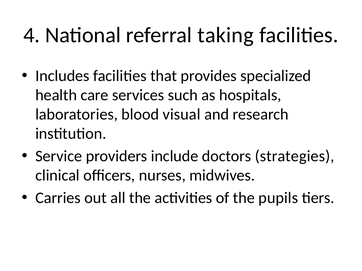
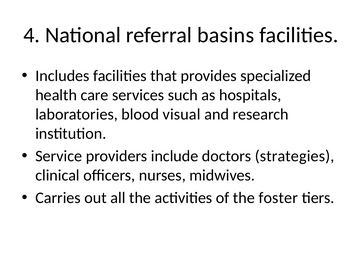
taking: taking -> basins
pupils: pupils -> foster
